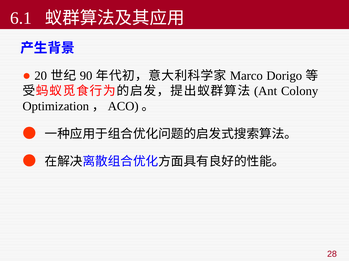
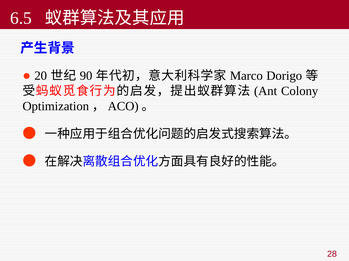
6.1: 6.1 -> 6.5
